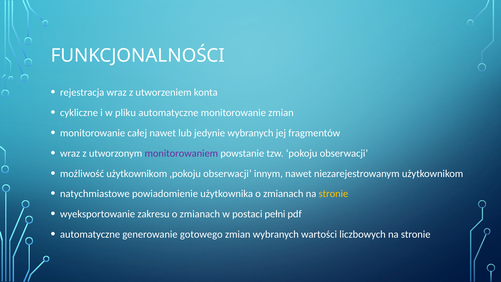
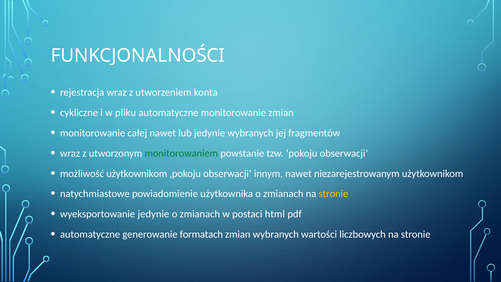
monitorowaniem colour: purple -> green
wyeksportowanie zakresu: zakresu -> jedynie
pełni: pełni -> html
gotowego: gotowego -> formatach
